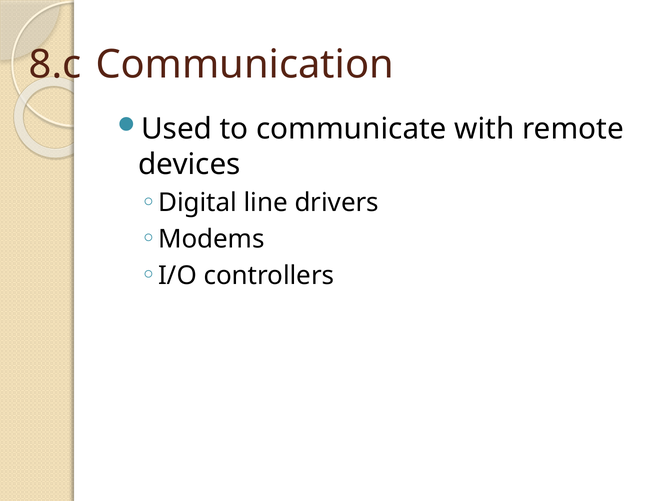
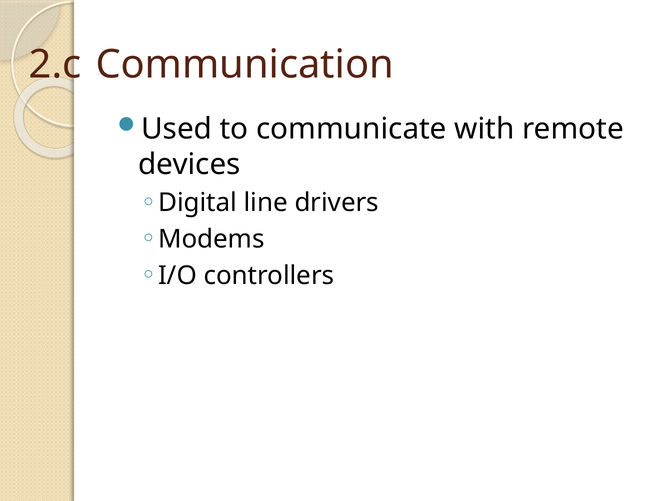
8.c: 8.c -> 2.c
